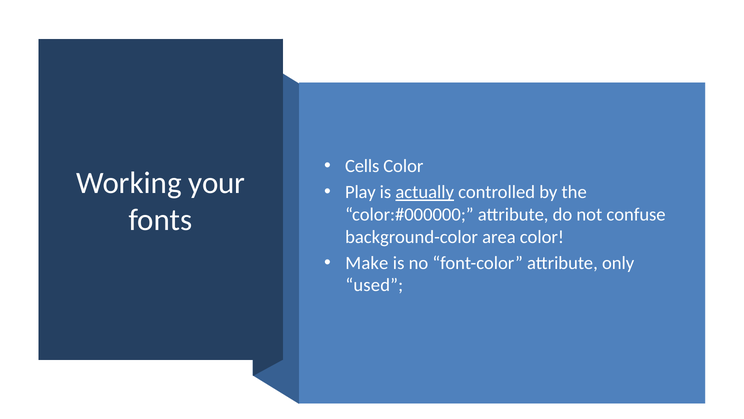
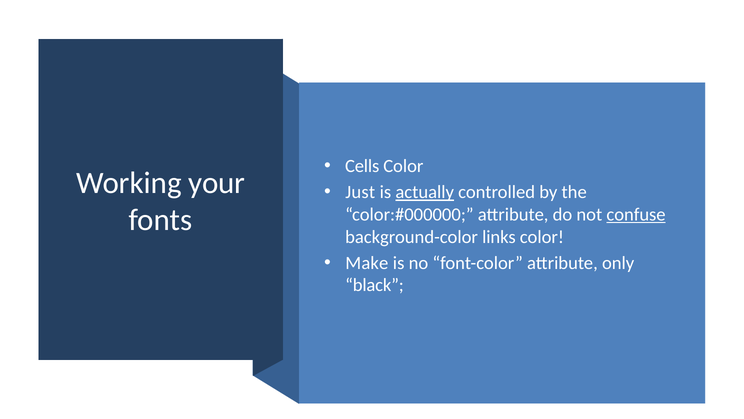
Play: Play -> Just
confuse underline: none -> present
area: area -> links
used: used -> black
